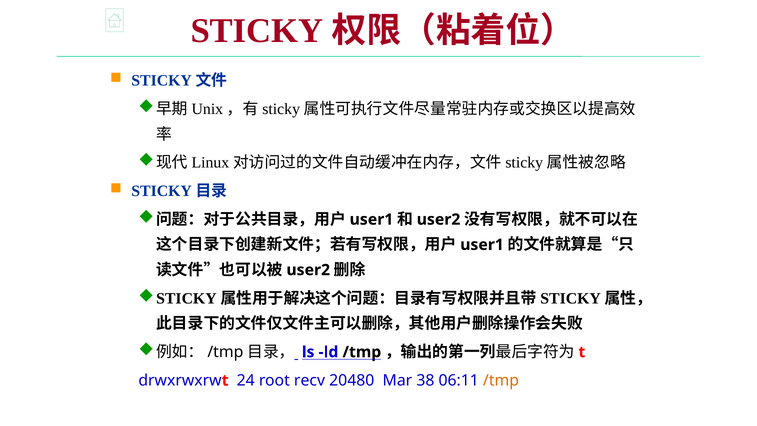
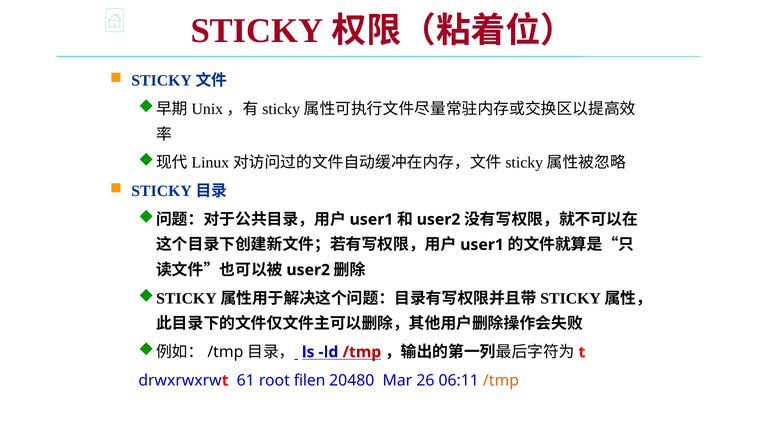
/tmp at (362, 352) colour: black -> red
24: 24 -> 61
recv: recv -> filen
38: 38 -> 26
